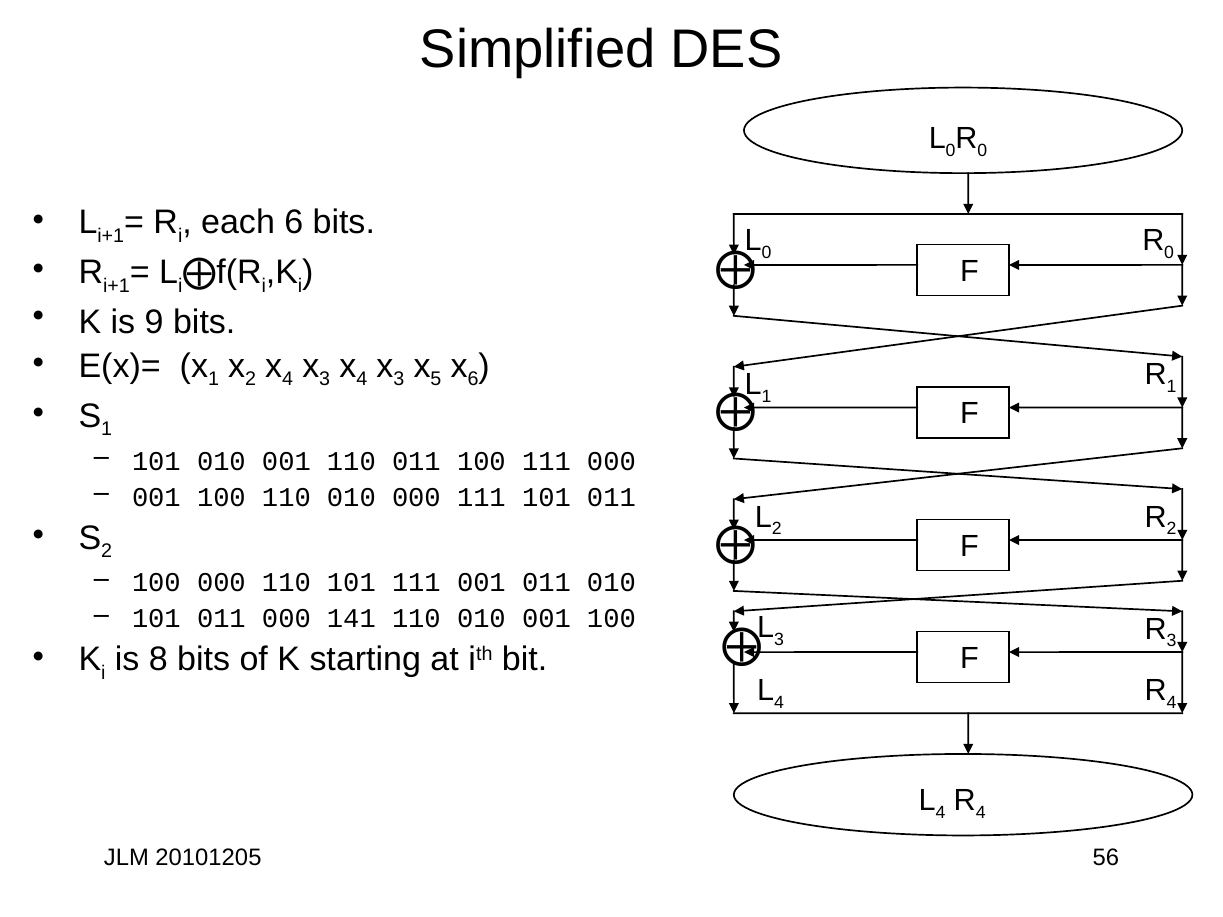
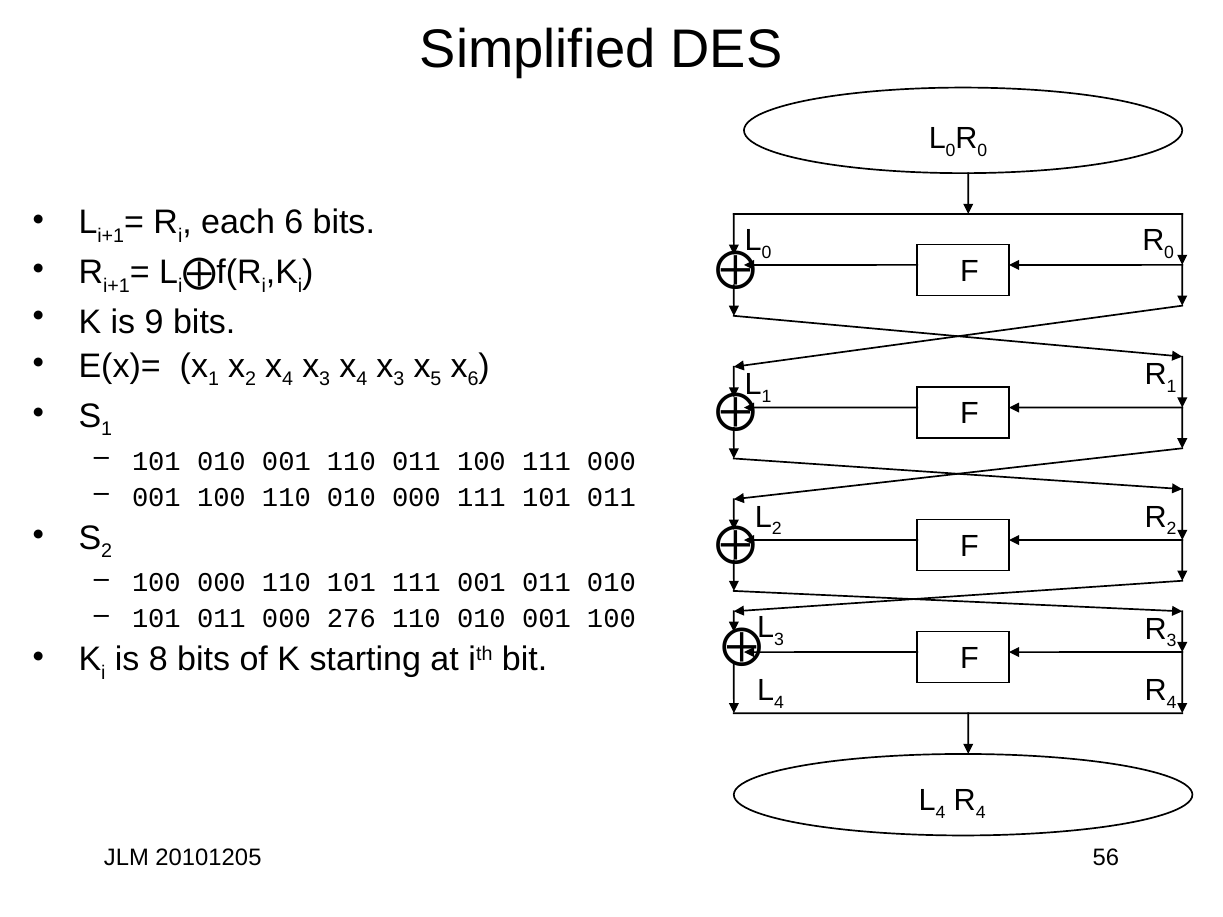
141: 141 -> 276
